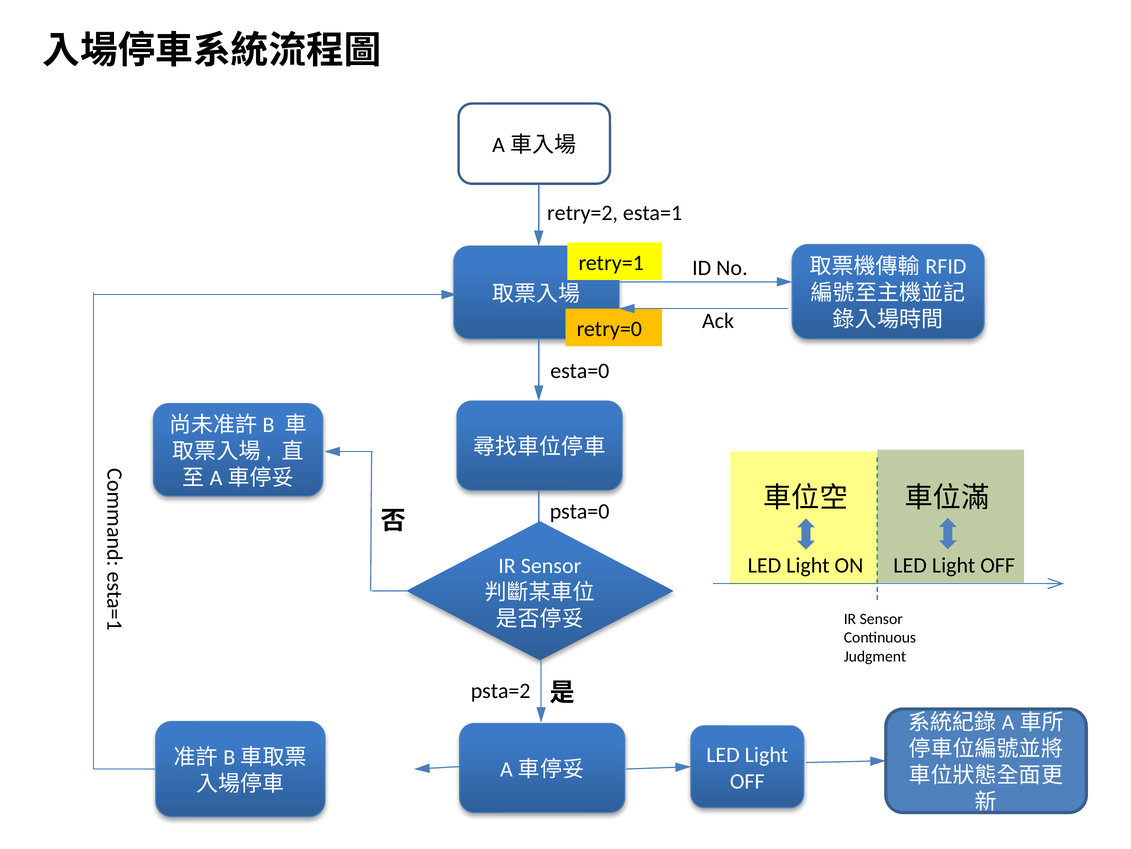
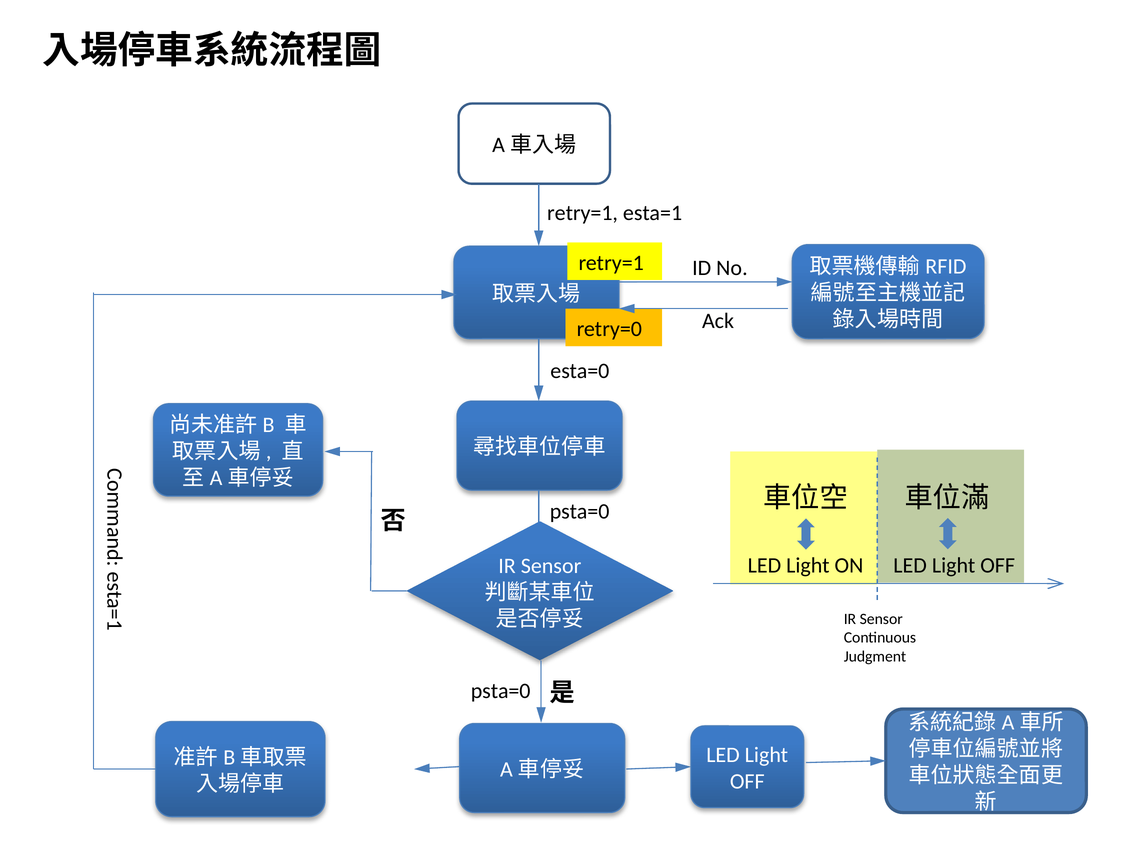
retry=2 at (583, 213): retry=2 -> retry=1
psta=2 at (501, 690): psta=2 -> psta=0
